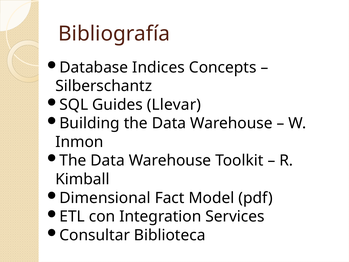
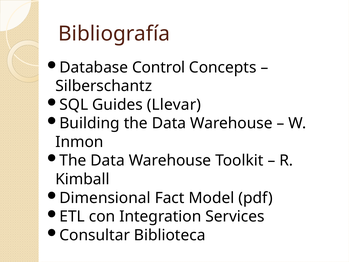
Indices: Indices -> Control
